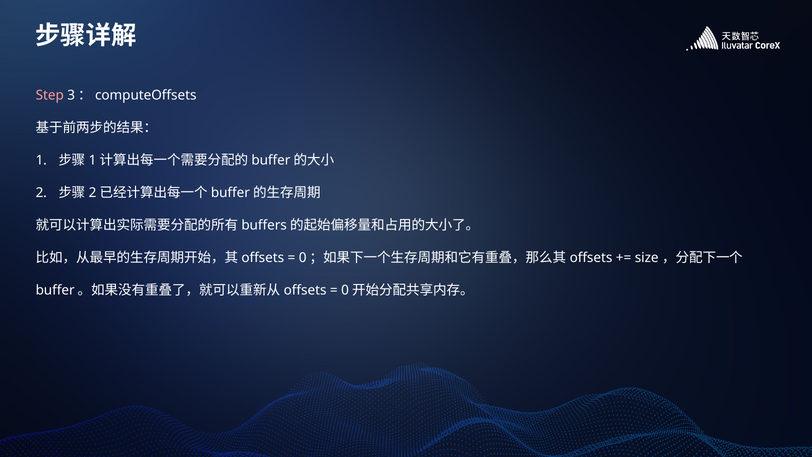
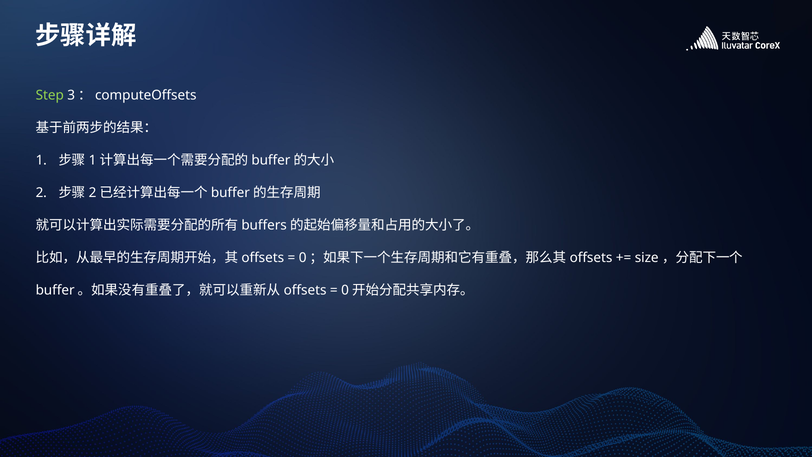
Step colour: pink -> light green
